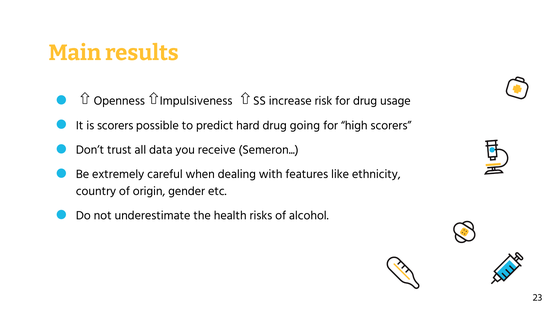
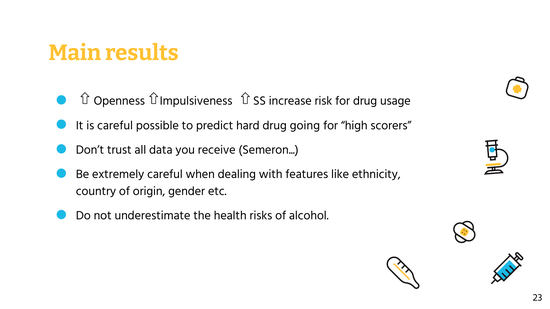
is scorers: scorers -> careful
